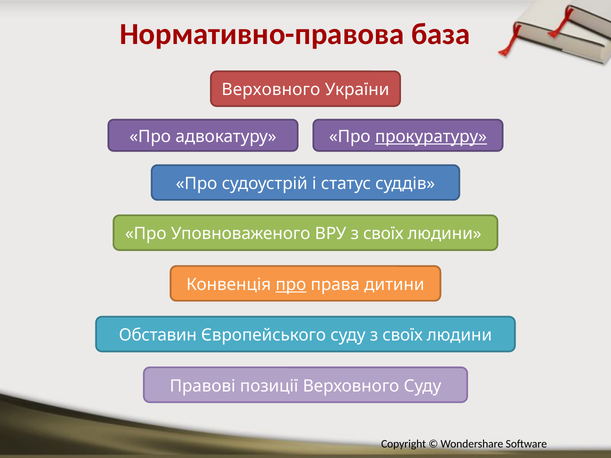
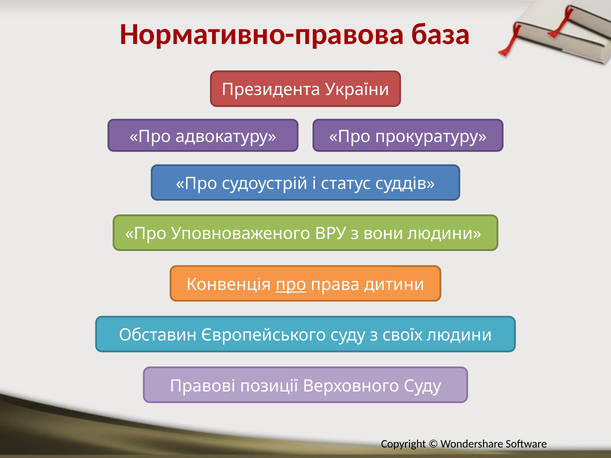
Верховного at (271, 90): Верховного -> Президента
прокуратуру underline: present -> none
ВРУ з своїх: своїх -> вони
